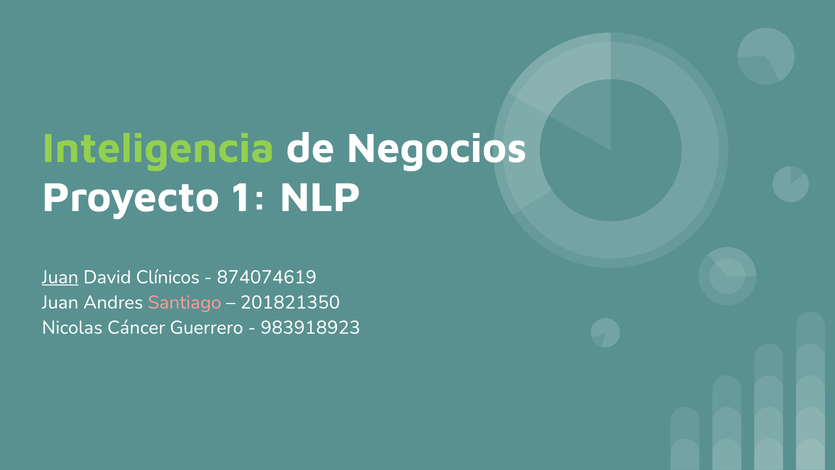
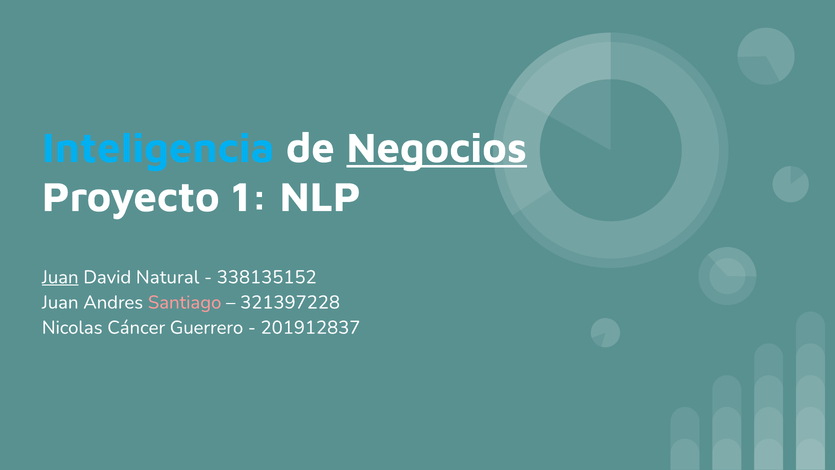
Inteligencia colour: light green -> light blue
Negocios underline: none -> present
Clínicos: Clínicos -> Natural
874074619: 874074619 -> 338135152
201821350: 201821350 -> 321397228
983918923: 983918923 -> 201912837
